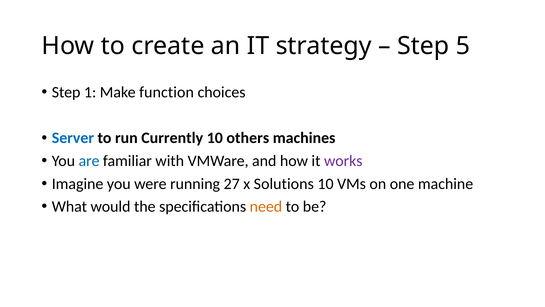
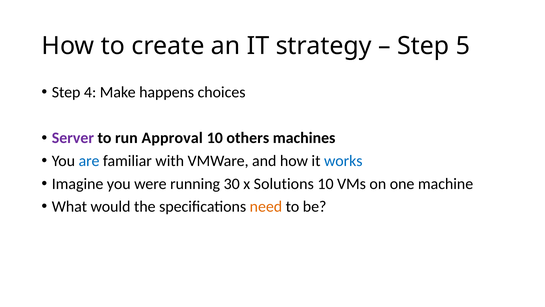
1: 1 -> 4
function: function -> happens
Server colour: blue -> purple
Currently: Currently -> Approval
works colour: purple -> blue
27: 27 -> 30
